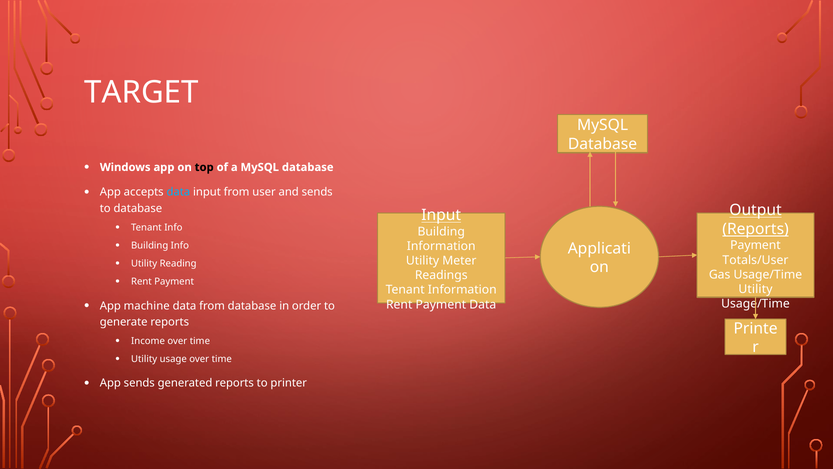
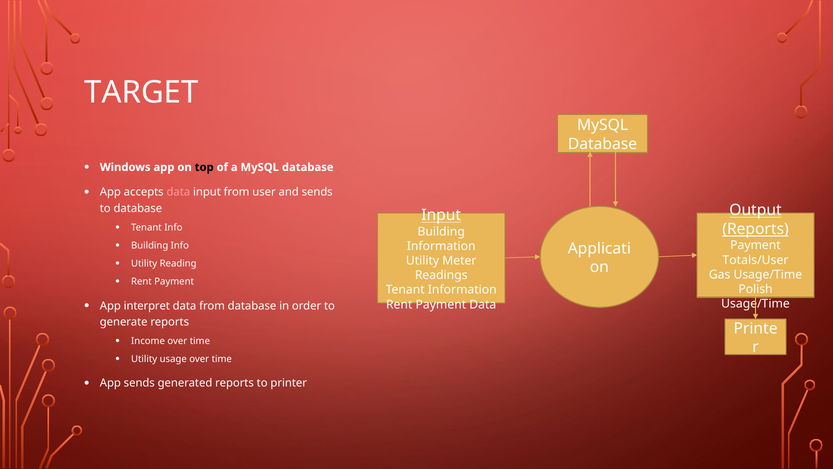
data at (178, 192) colour: light blue -> pink
Utility at (755, 289): Utility -> Polish
machine: machine -> interpret
